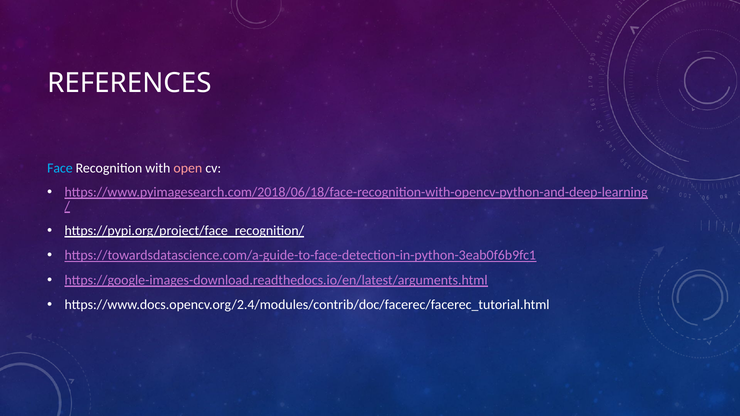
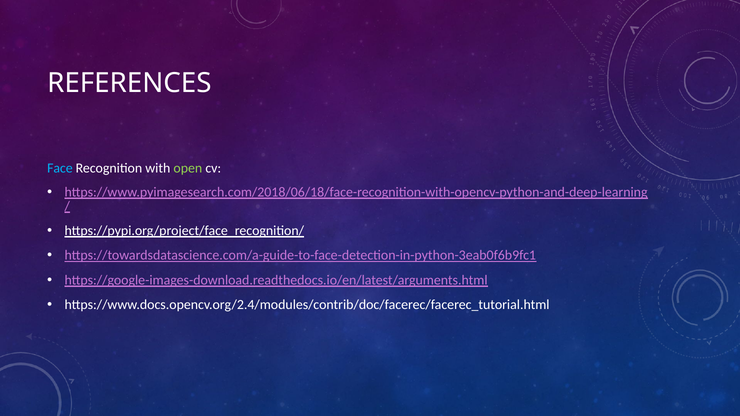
open colour: pink -> light green
